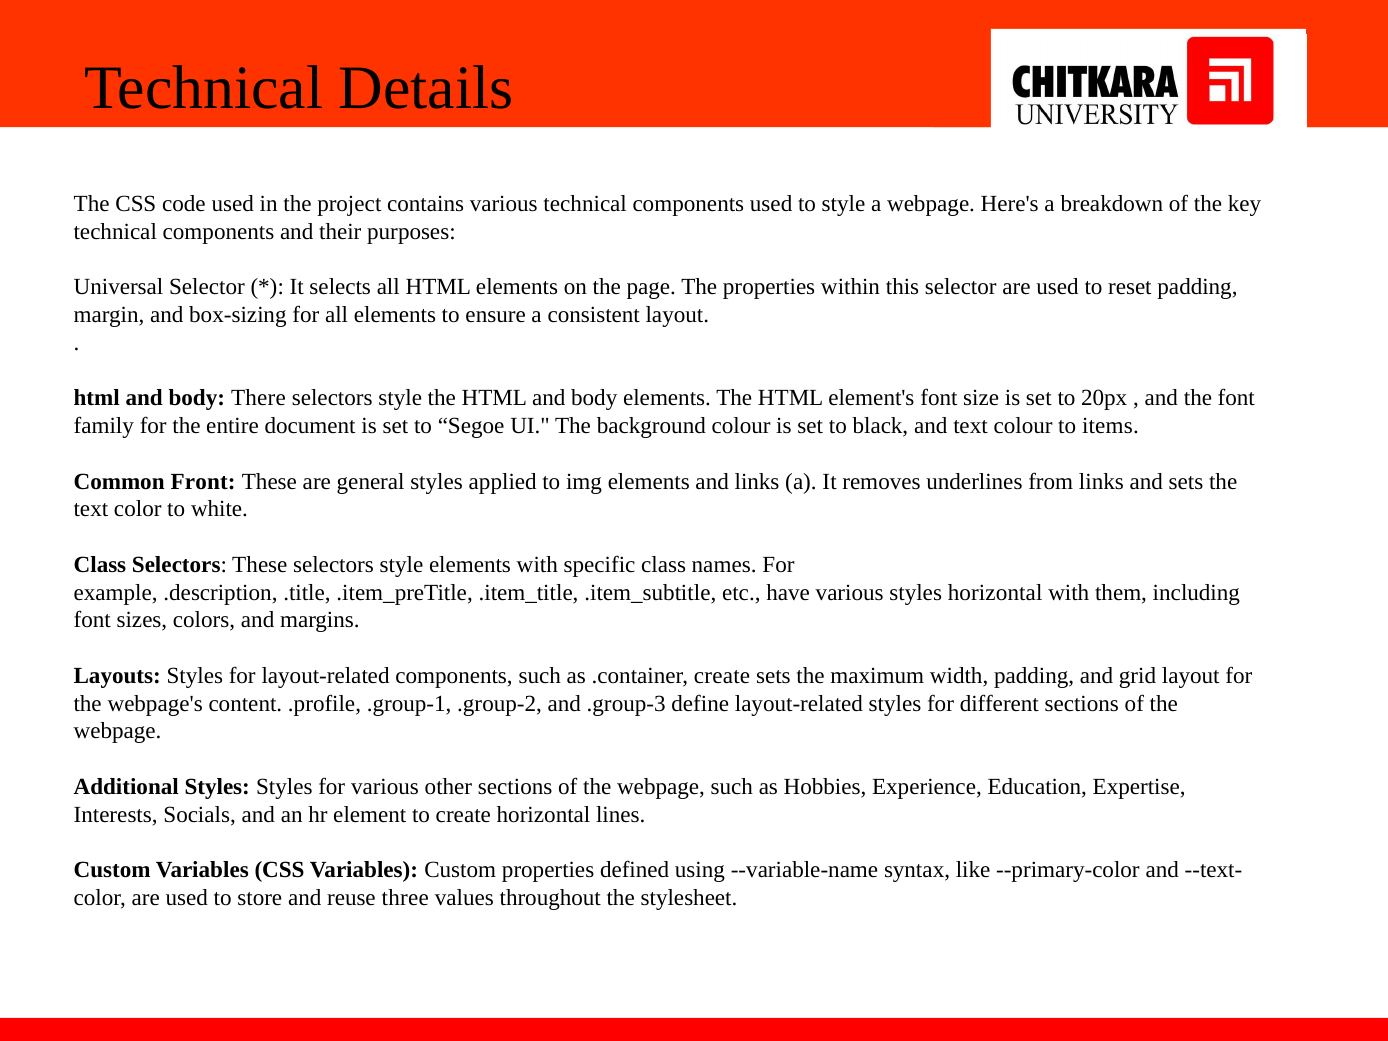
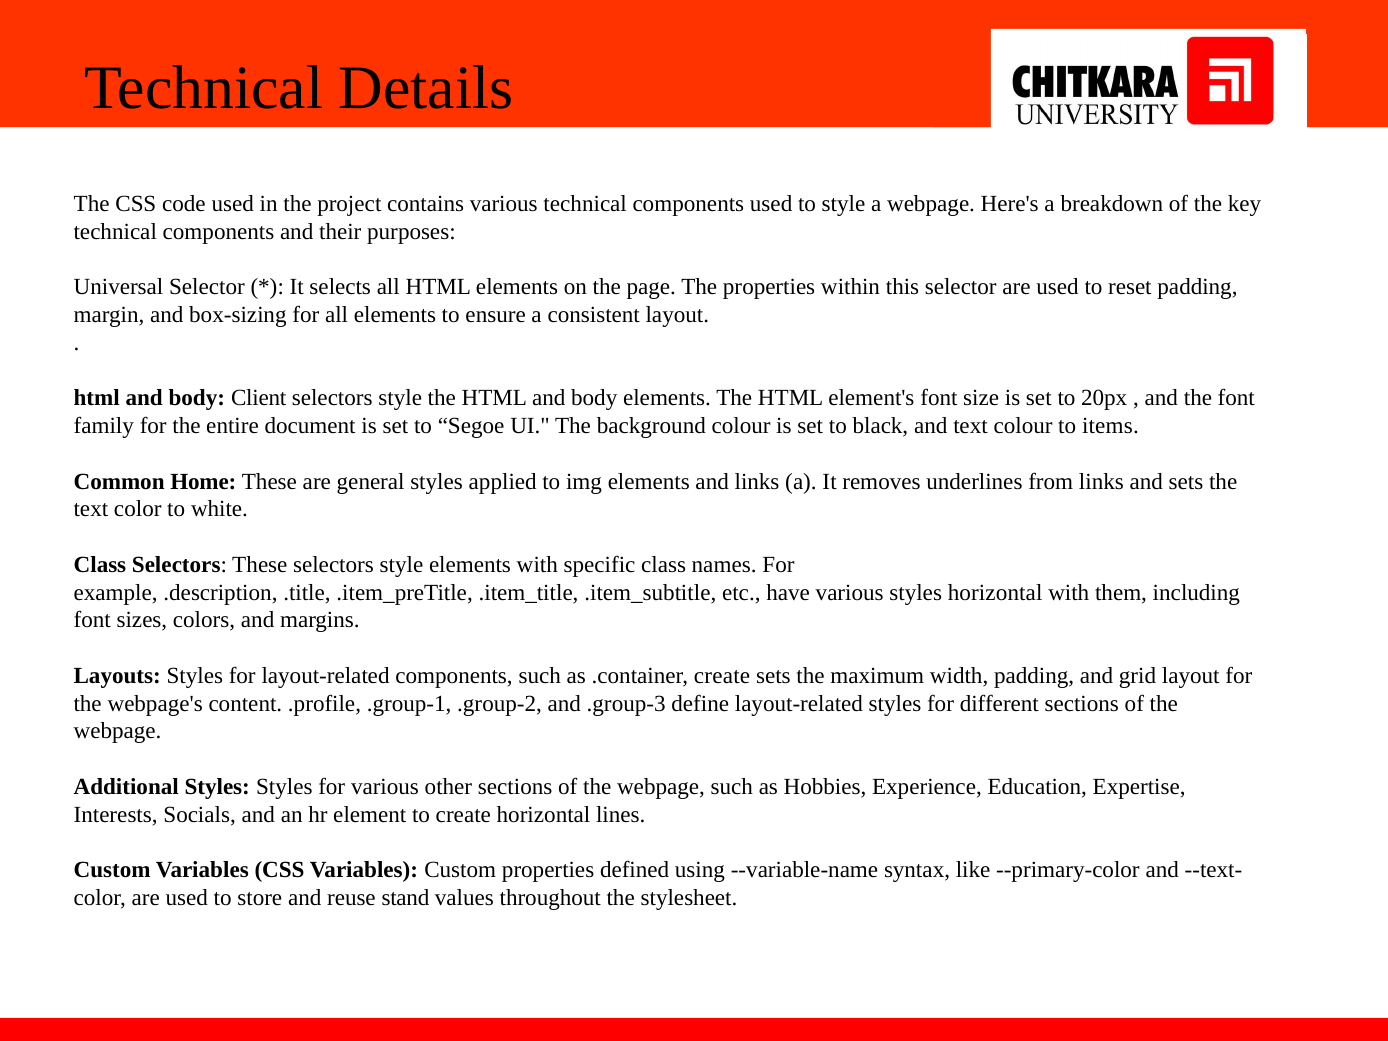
There: There -> Client
Front: Front -> Home
three: three -> stand
